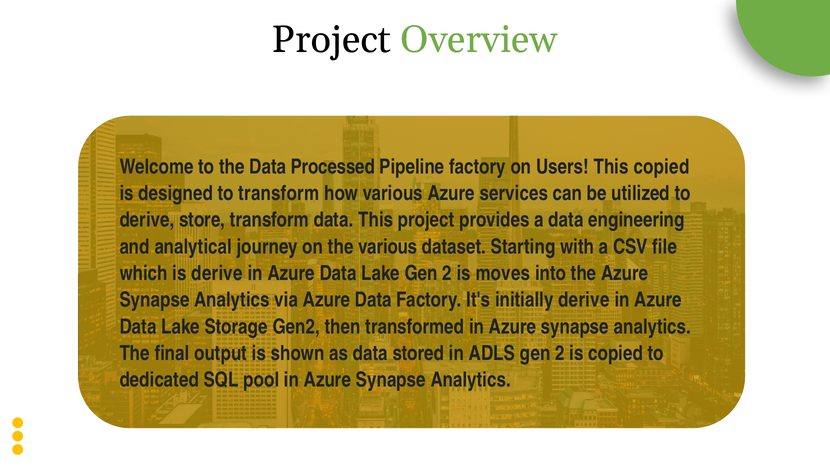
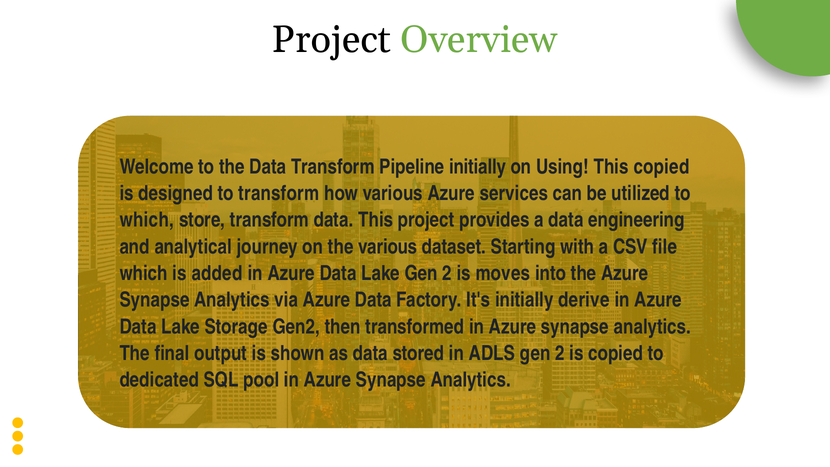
Data Processed: Processed -> Transform
Pipeline factory: factory -> initially
Users: Users -> Using
derive at (147, 220): derive -> which
is derive: derive -> added
